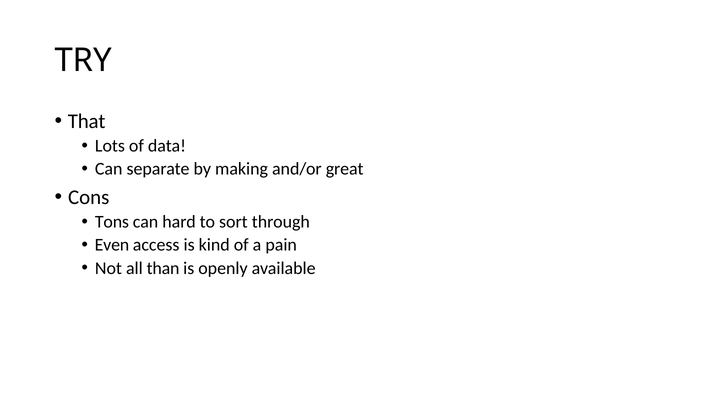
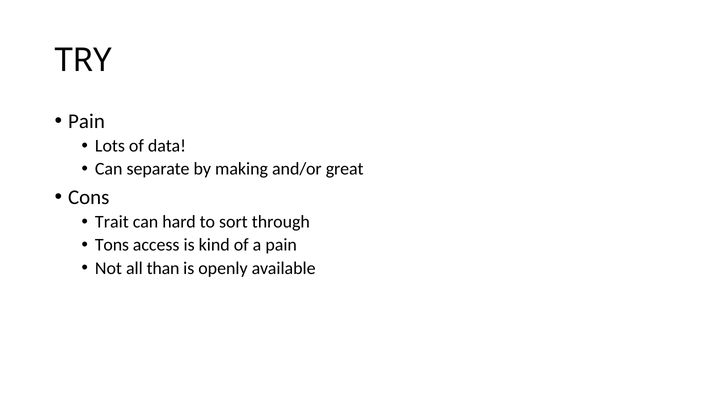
That at (87, 121): That -> Pain
Tons: Tons -> Trait
Even: Even -> Tons
